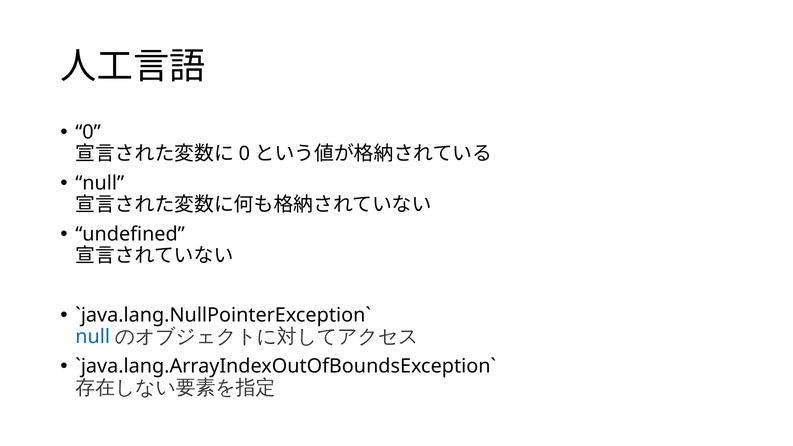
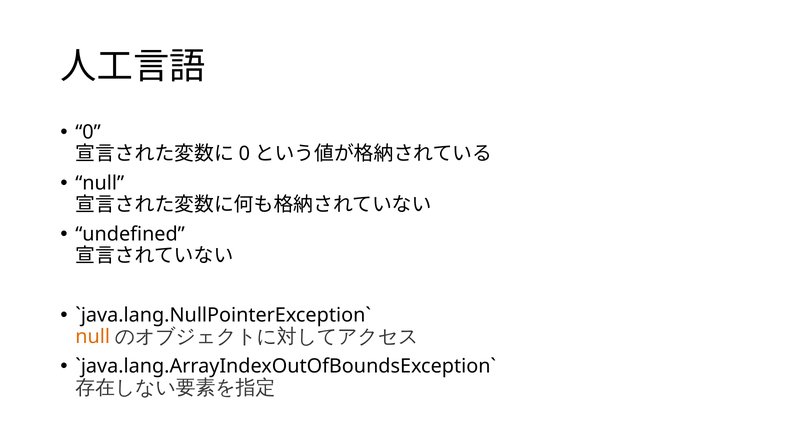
null at (93, 337) colour: blue -> orange
